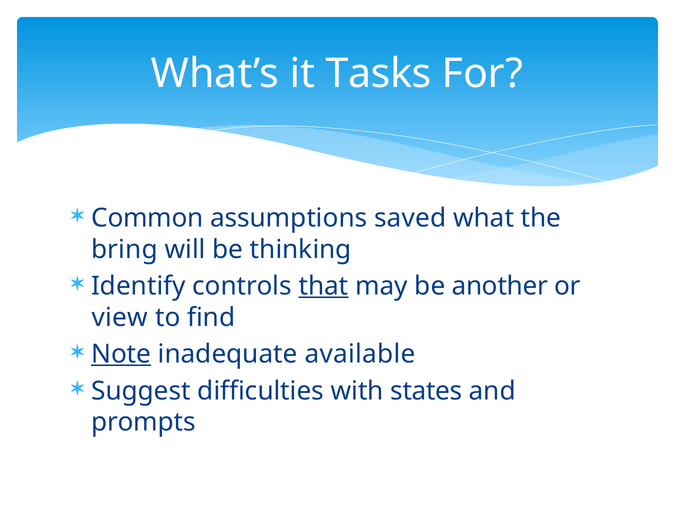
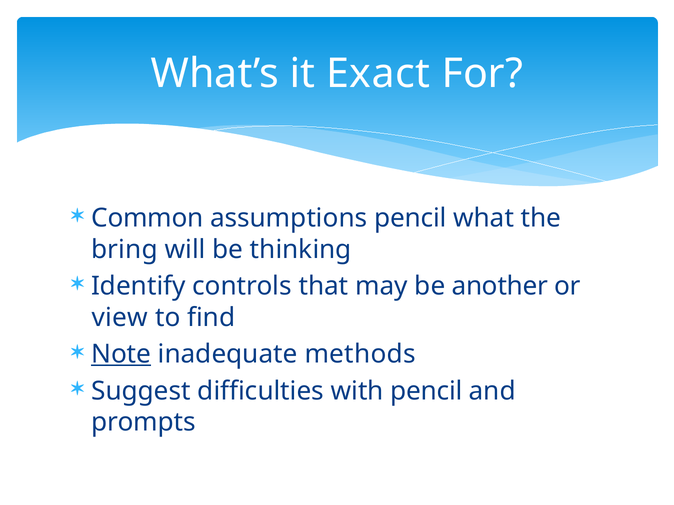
Tasks: Tasks -> Exact
assumptions saved: saved -> pencil
that underline: present -> none
available: available -> methods
with states: states -> pencil
